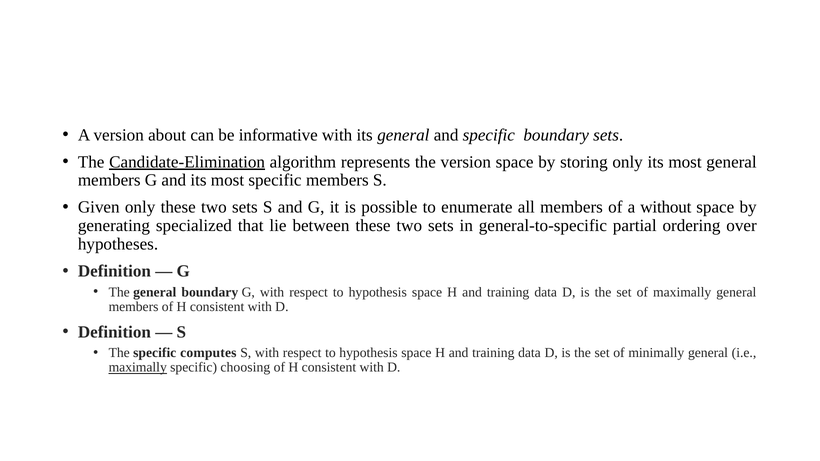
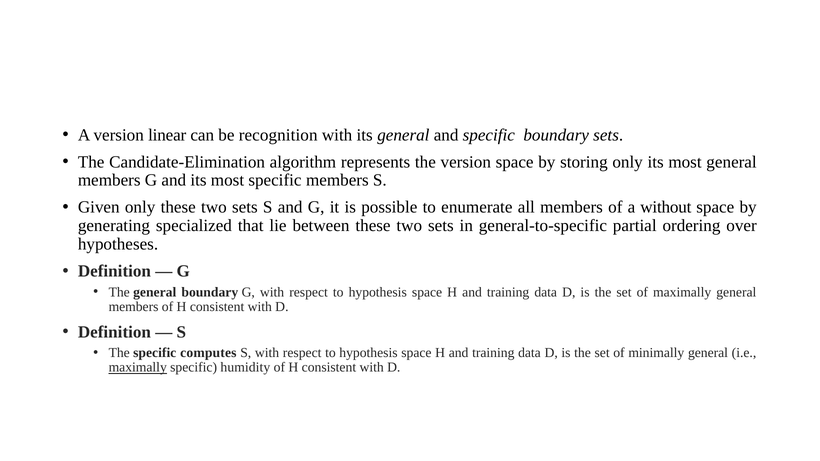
about: about -> linear
informative: informative -> recognition
Candidate-Elimination underline: present -> none
choosing: choosing -> humidity
